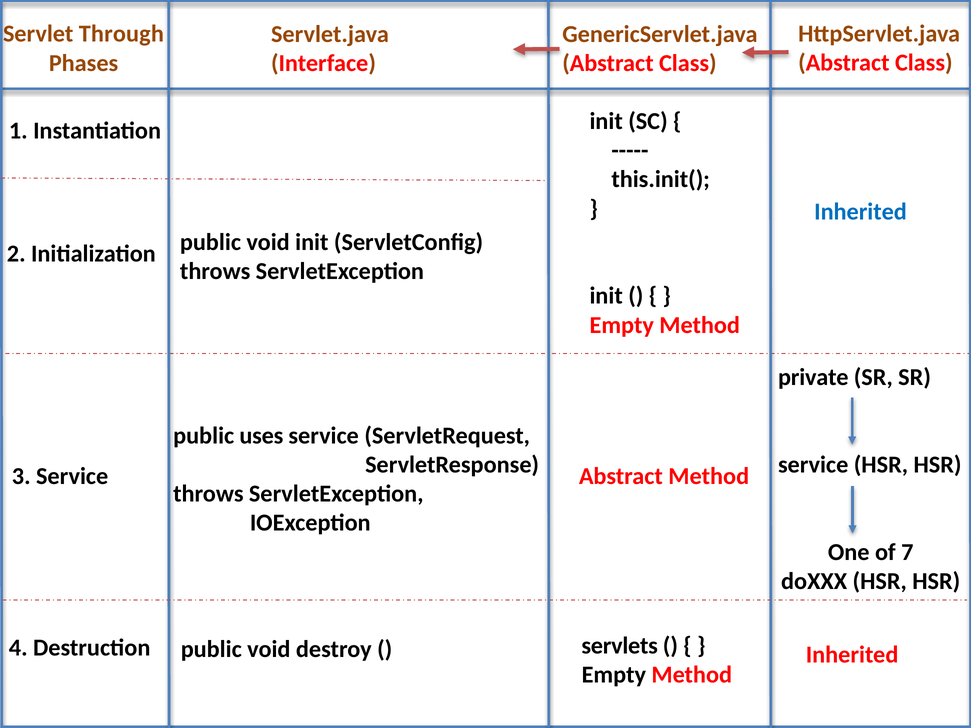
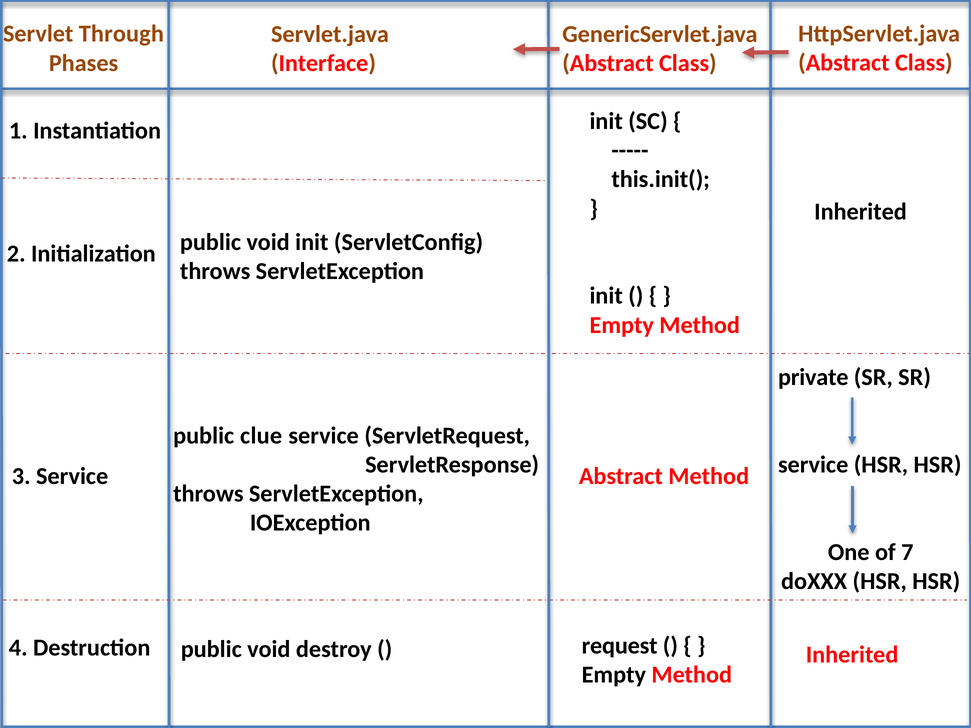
Inherited at (861, 212) colour: blue -> black
uses: uses -> clue
servlets: servlets -> request
